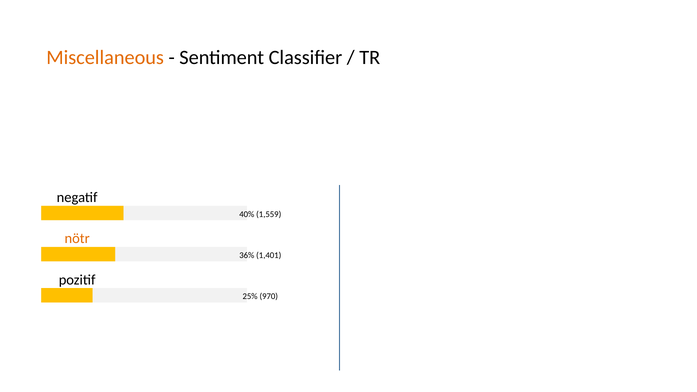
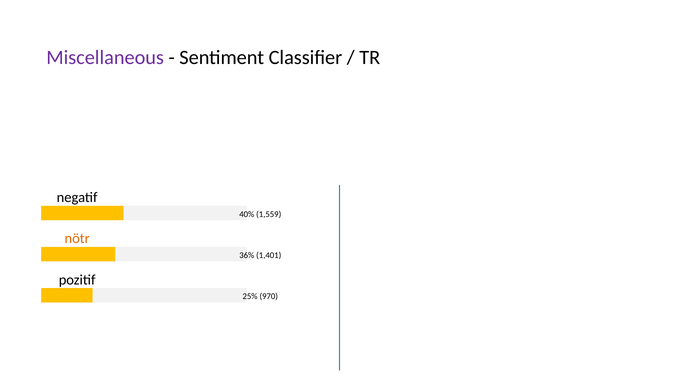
Miscellaneous colour: orange -> purple
